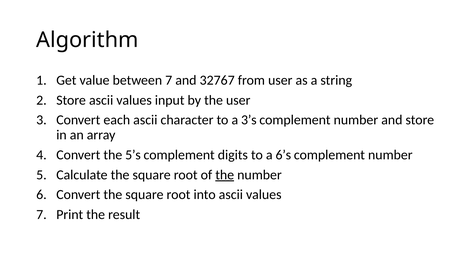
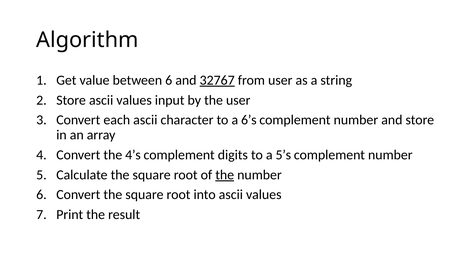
between 7: 7 -> 6
32767 underline: none -> present
3’s: 3’s -> 6’s
5’s: 5’s -> 4’s
6’s: 6’s -> 5’s
